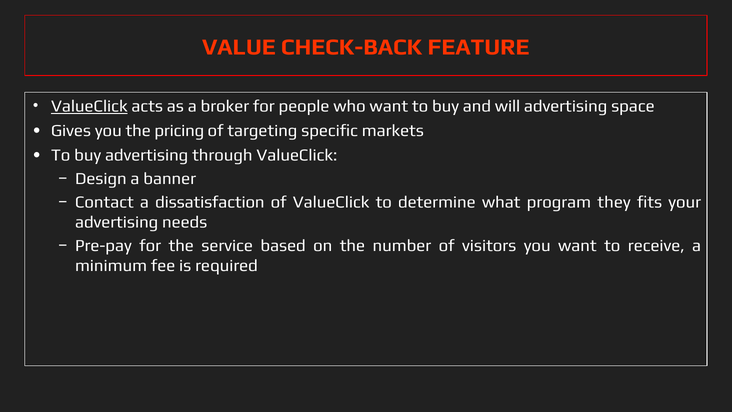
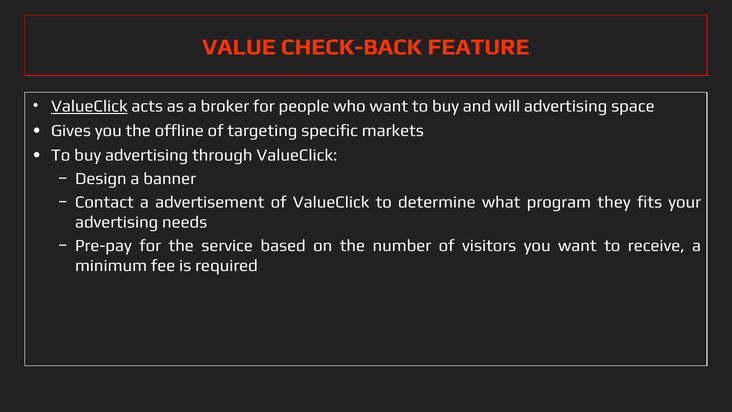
pricing: pricing -> offline
dissatisfaction: dissatisfaction -> advertisement
